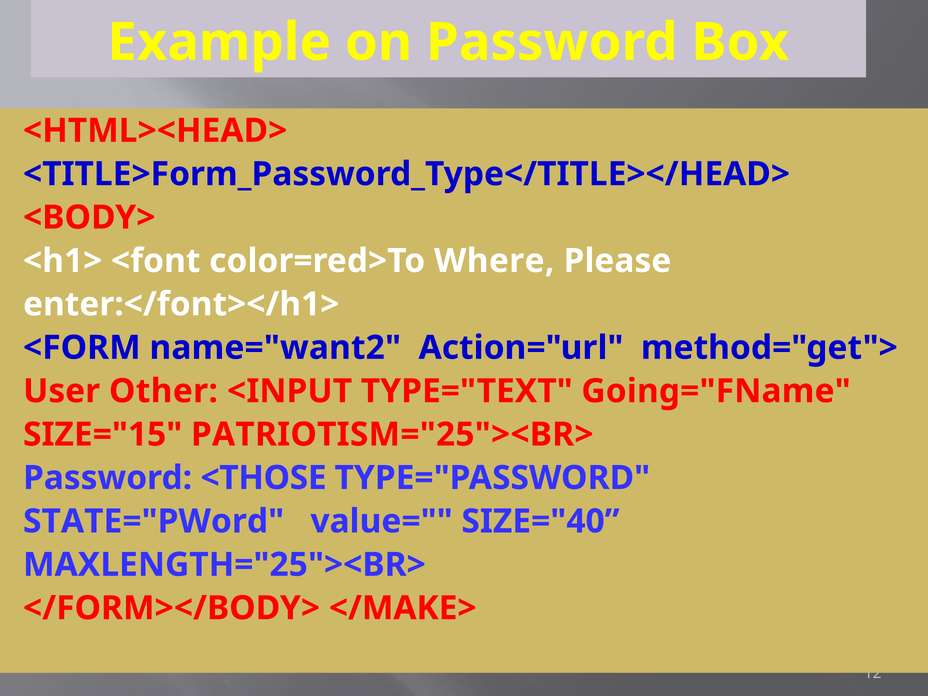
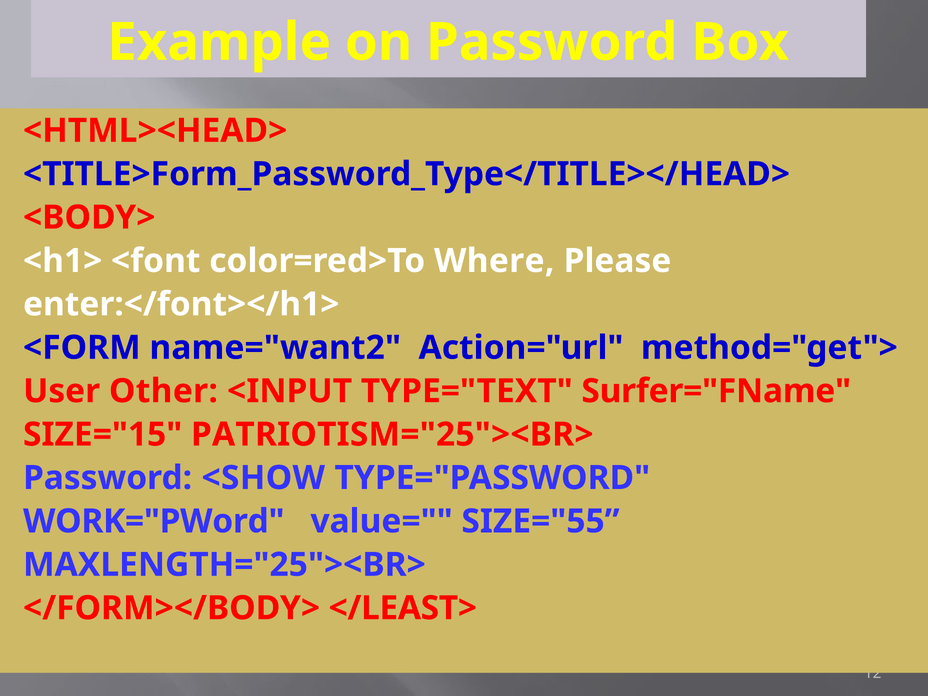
Going="FName: Going="FName -> Surfer="FName
<THOSE: <THOSE -> <SHOW
STATE="PWord: STATE="PWord -> WORK="PWord
SIZE="40: SIZE="40 -> SIZE="55
</MAKE>: </MAKE> -> </LEAST>
